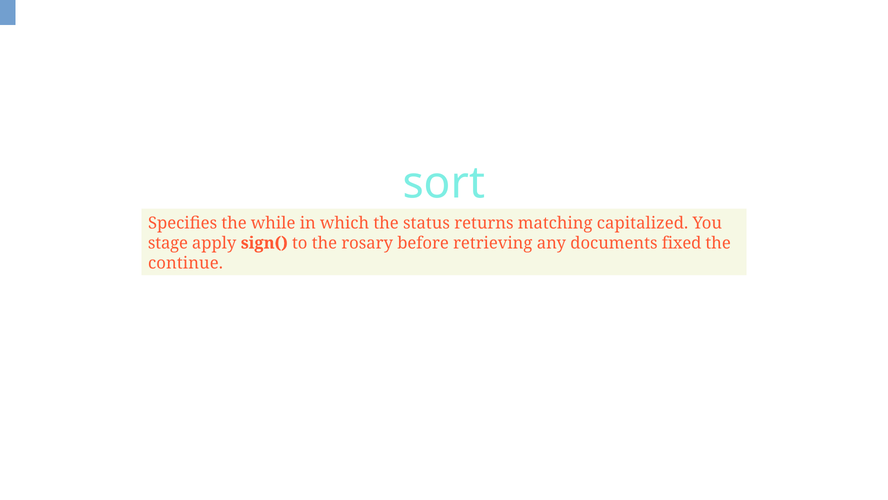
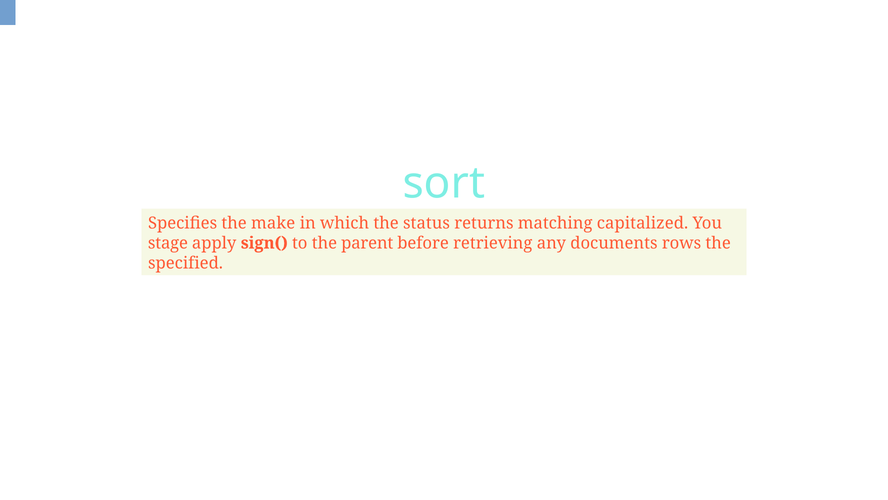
while: while -> make
rosary: rosary -> parent
fixed: fixed -> rows
continue: continue -> specified
